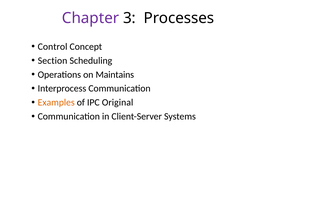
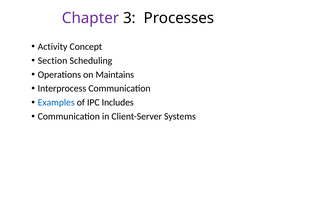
Control: Control -> Activity
Examples colour: orange -> blue
Original: Original -> Includes
